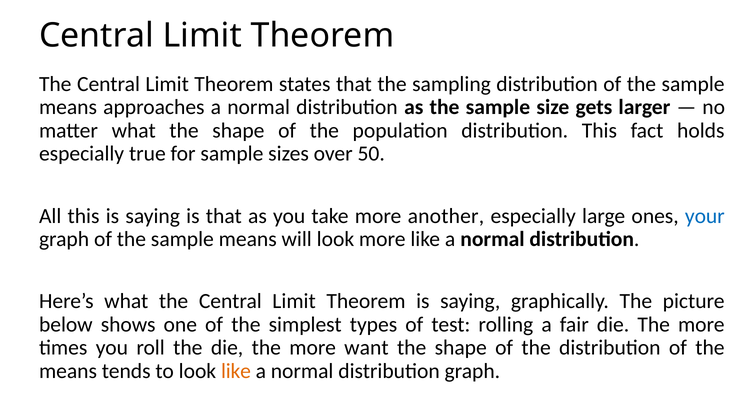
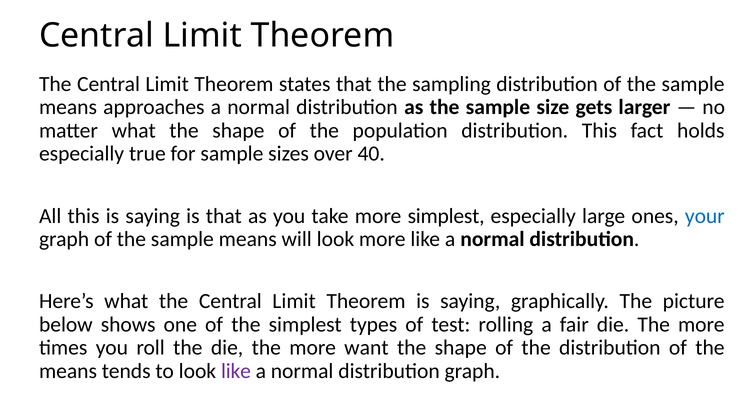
50: 50 -> 40
more another: another -> simplest
like at (236, 371) colour: orange -> purple
